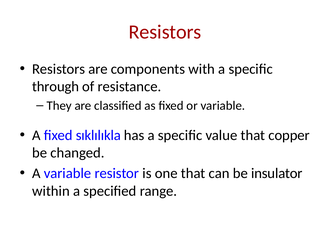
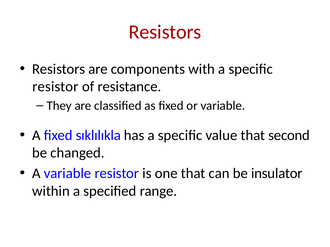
through at (56, 87): through -> resistor
copper: copper -> second
